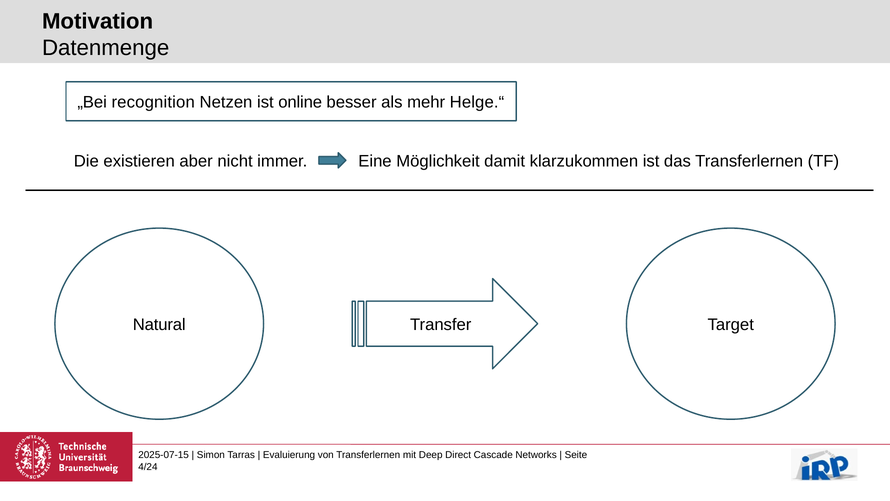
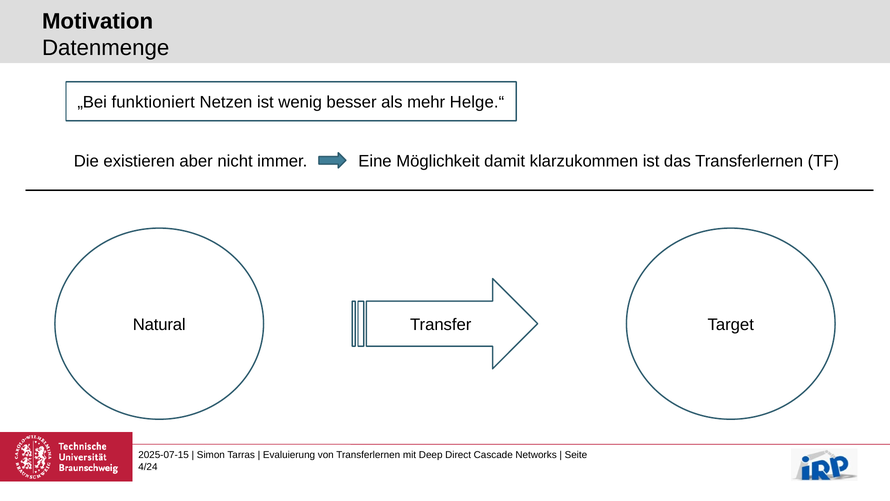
recognition: recognition -> funktioniert
online: online -> wenig
